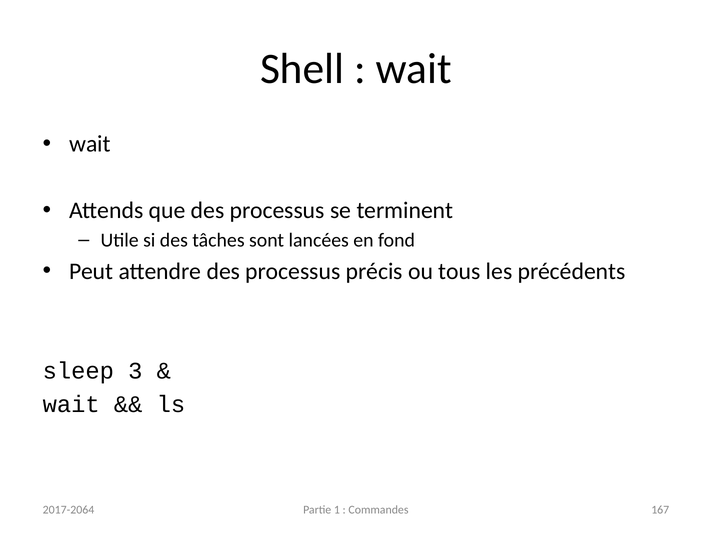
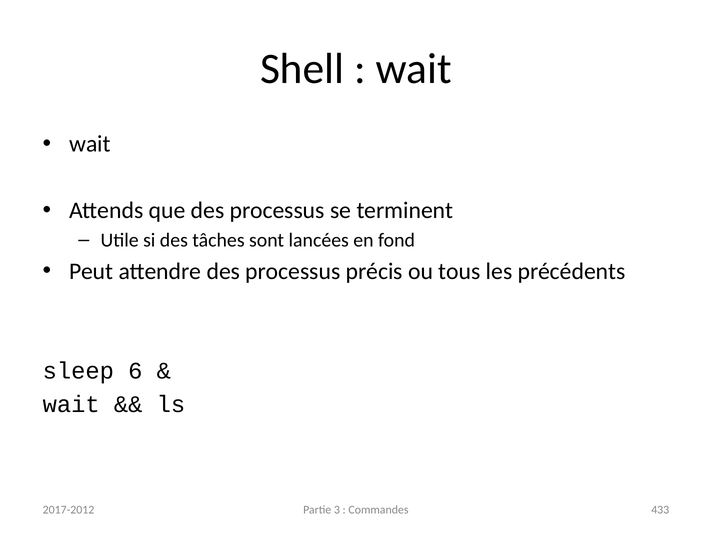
3: 3 -> 6
1: 1 -> 3
167: 167 -> 433
2017-2064: 2017-2064 -> 2017-2012
